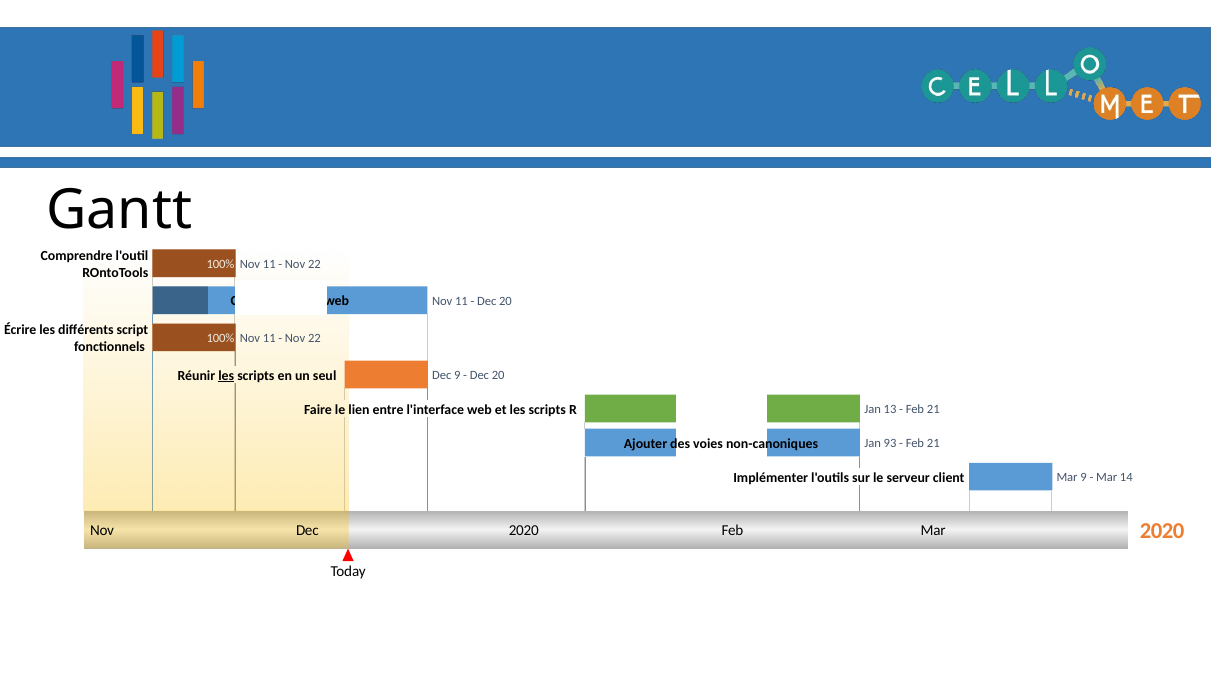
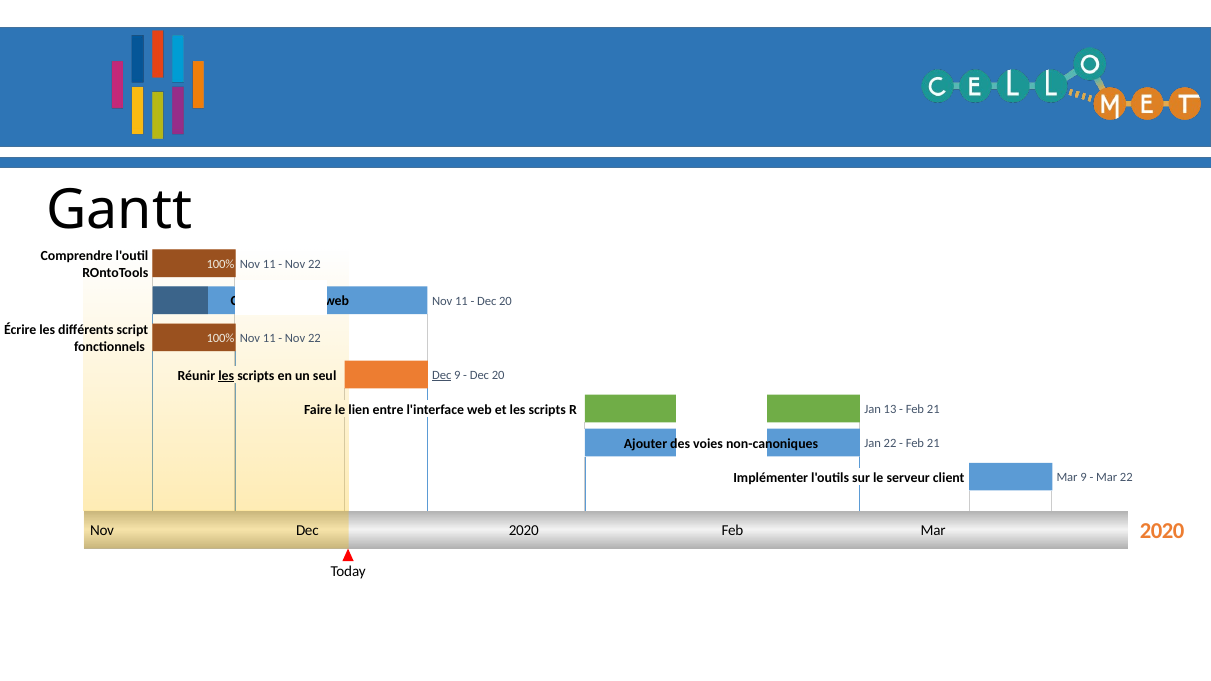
Dec at (442, 376) underline: none -> present
Jan 93: 93 -> 22
Mar 14: 14 -> 22
